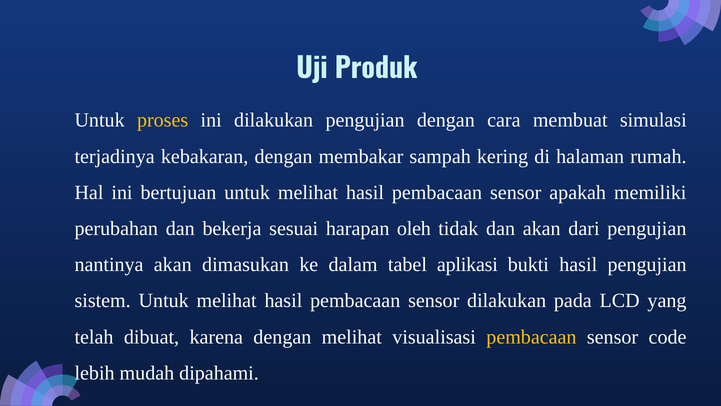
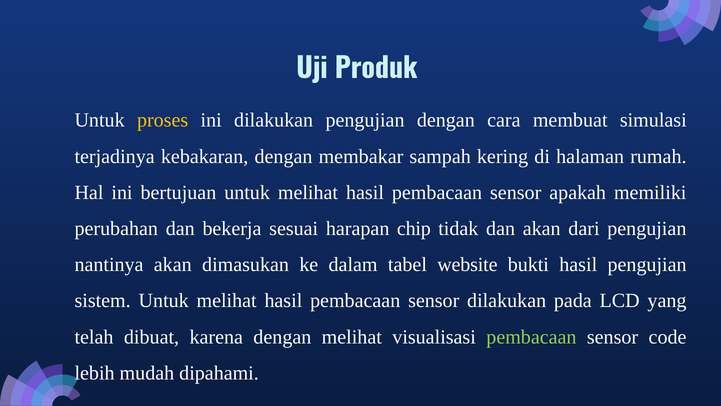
oleh: oleh -> chip
aplikasi: aplikasi -> website
pembacaan at (531, 337) colour: yellow -> light green
